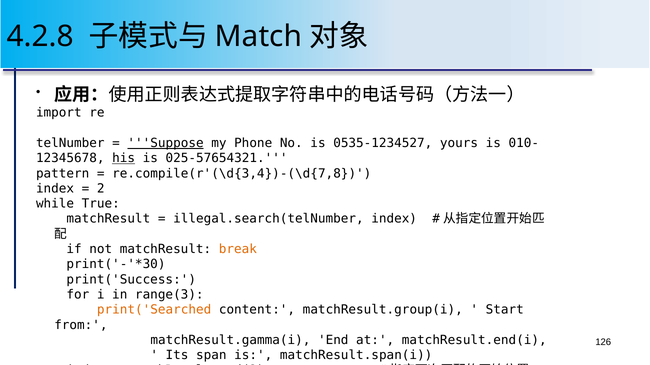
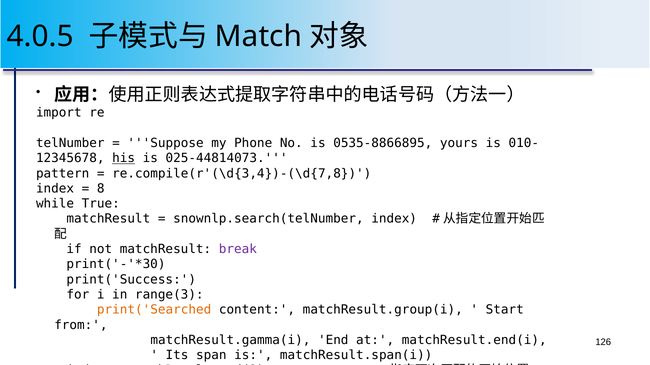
4.2.8: 4.2.8 -> 4.0.5
Suppose underline: present -> none
0535-1234527: 0535-1234527 -> 0535-8866895
025-57654321: 025-57654321 -> 025-44814073
2: 2 -> 8
illegal.search(telNumber: illegal.search(telNumber -> snownlp.search(telNumber
break colour: orange -> purple
